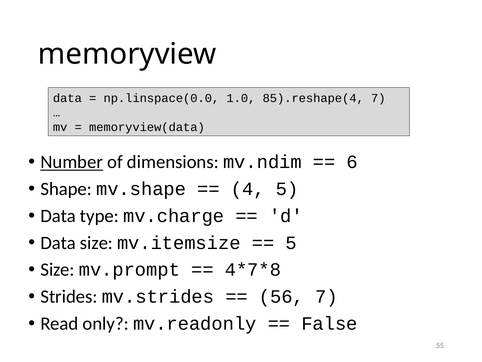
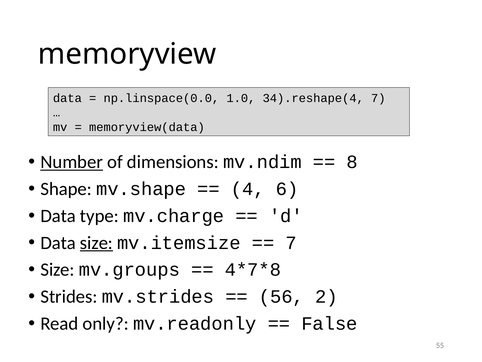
85).reshape(4: 85).reshape(4 -> 34).reshape(4
6: 6 -> 8
4 5: 5 -> 6
size at (96, 242) underline: none -> present
5 at (291, 242): 5 -> 7
mv.prompt: mv.prompt -> mv.groups
56 7: 7 -> 2
